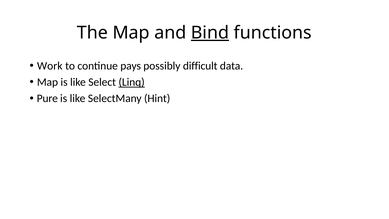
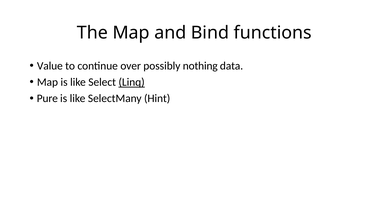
Bind underline: present -> none
Work: Work -> Value
pays: pays -> over
difficult: difficult -> nothing
